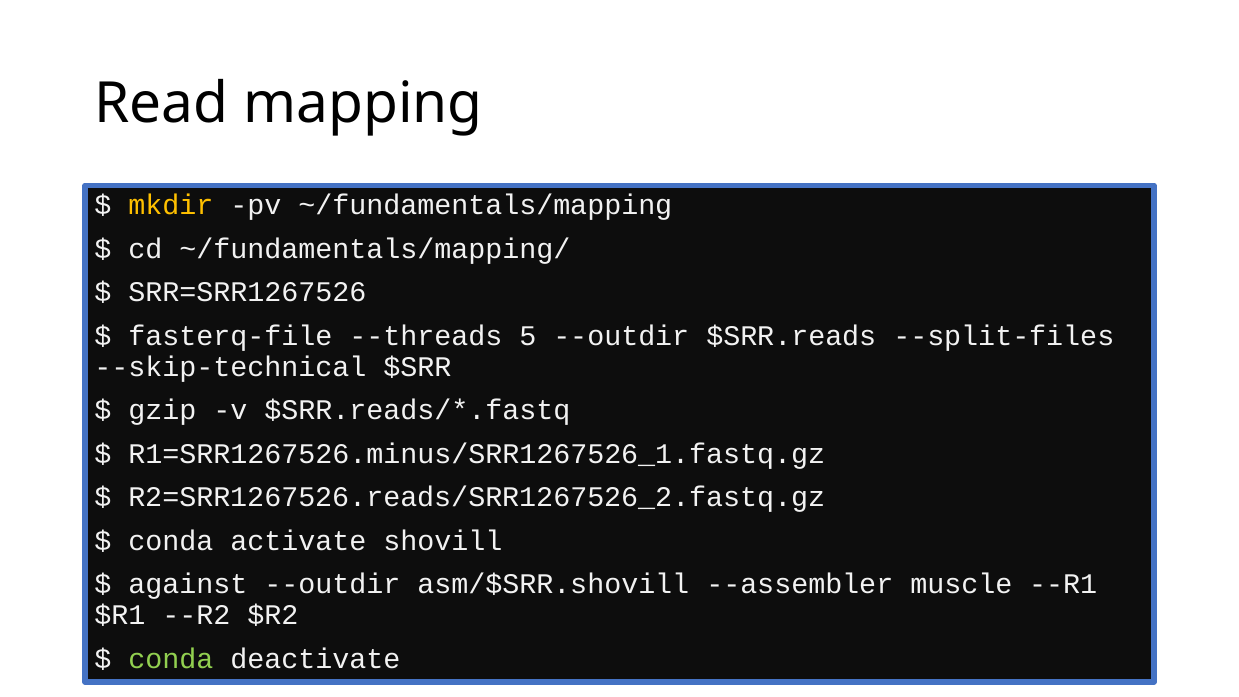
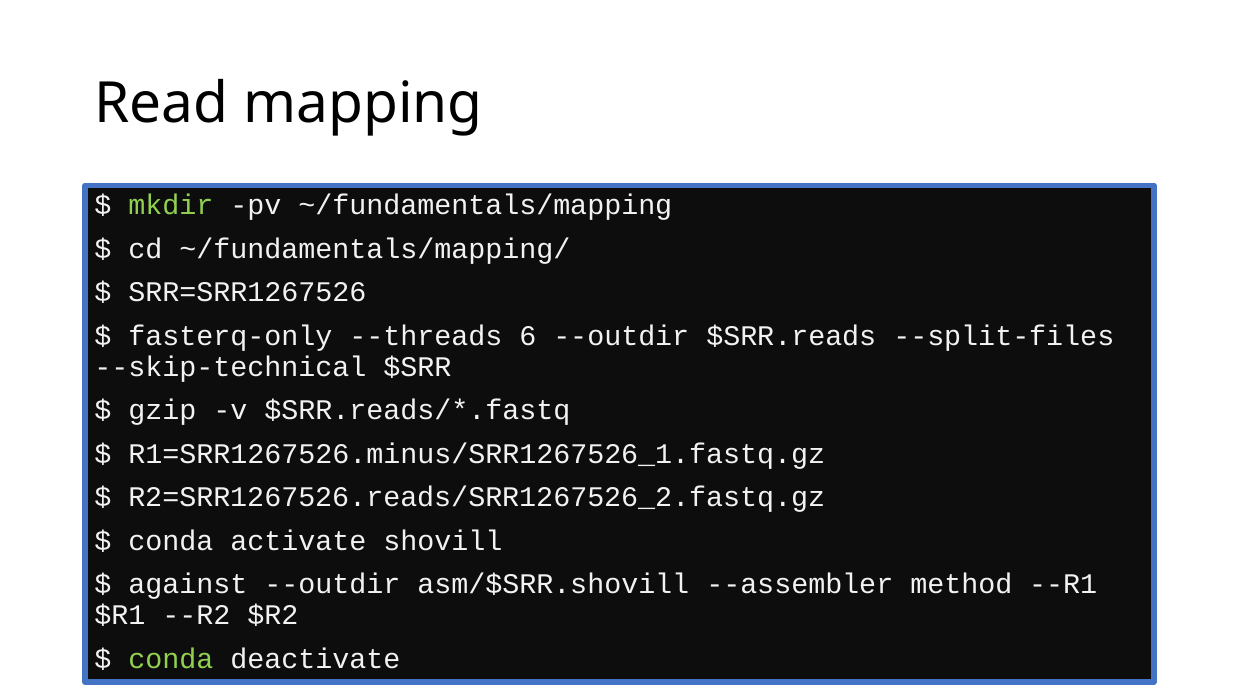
mkdir colour: yellow -> light green
fasterq-file: fasterq-file -> fasterq-only
5: 5 -> 6
muscle: muscle -> method
